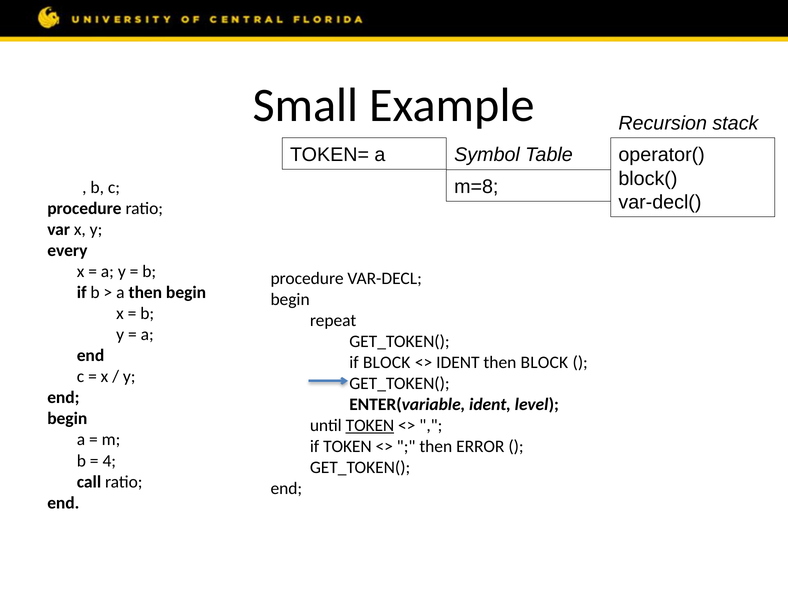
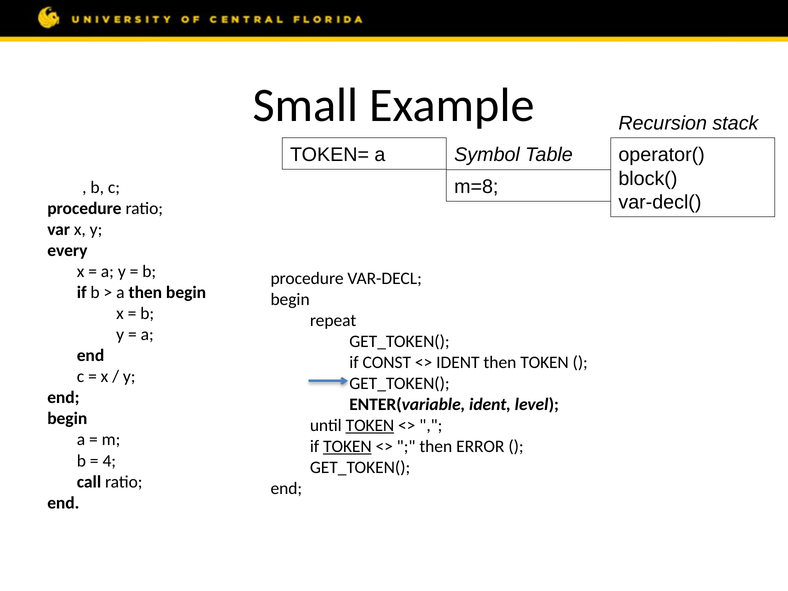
if BLOCK: BLOCK -> CONST
then BLOCK: BLOCK -> TOKEN
TOKEN at (347, 446) underline: none -> present
